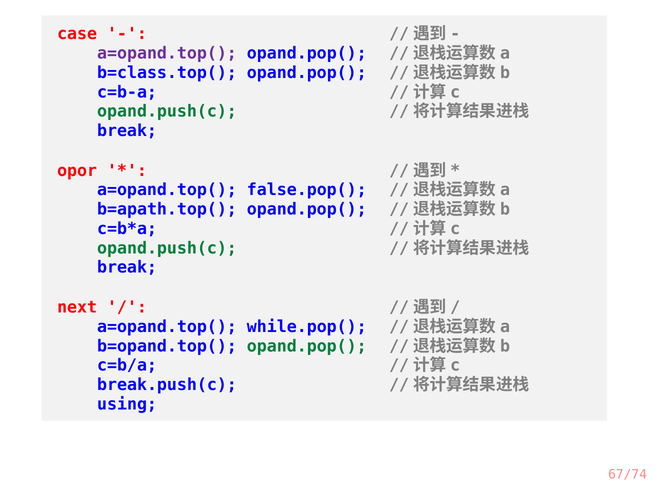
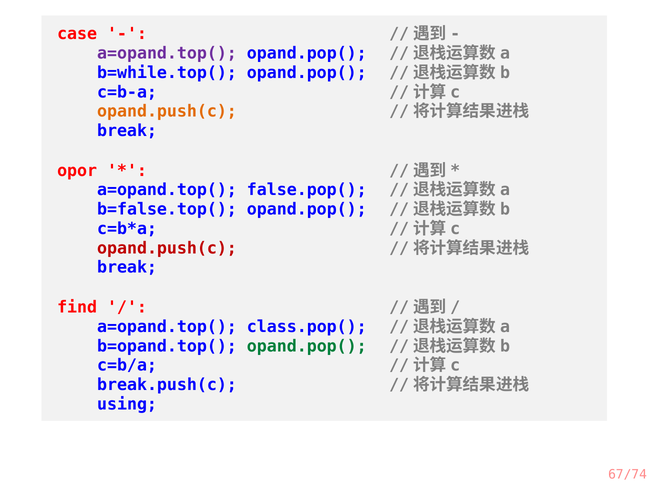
b=class.top(: b=class.top( -> b=while.top(
opand.push(c at (167, 111) colour: green -> orange
b=apath.top(: b=apath.top( -> b=false.top(
opand.push(c at (167, 248) colour: green -> red
next: next -> find
while.pop(: while.pop( -> class.pop(
